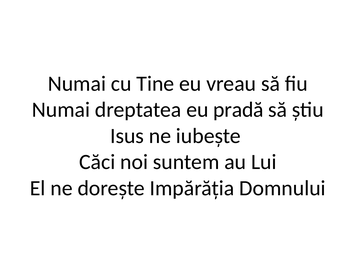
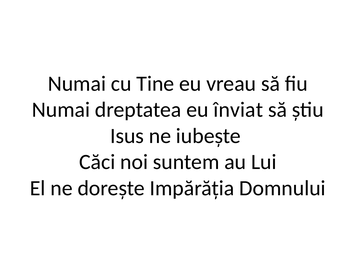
pradă: pradă -> înviat
